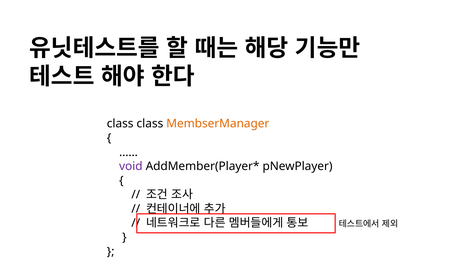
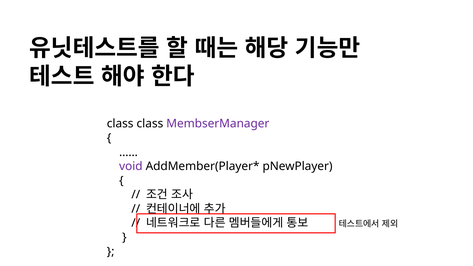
MembserManager colour: orange -> purple
